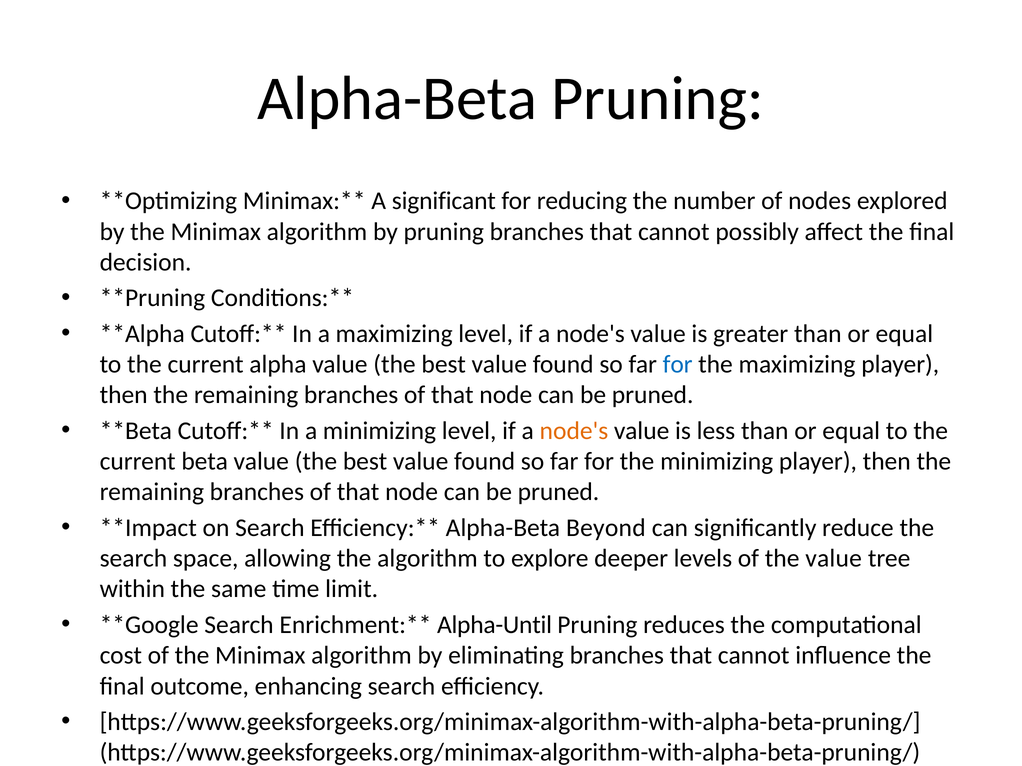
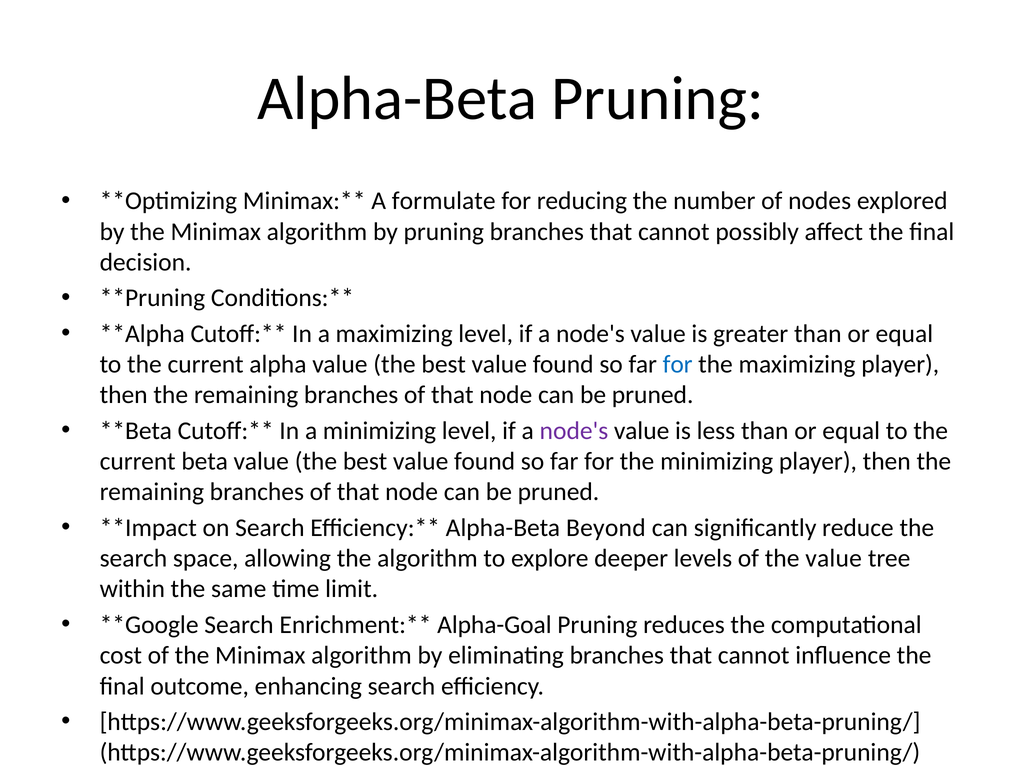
significant: significant -> formulate
node's at (574, 431) colour: orange -> purple
Alpha-Until: Alpha-Until -> Alpha-Goal
